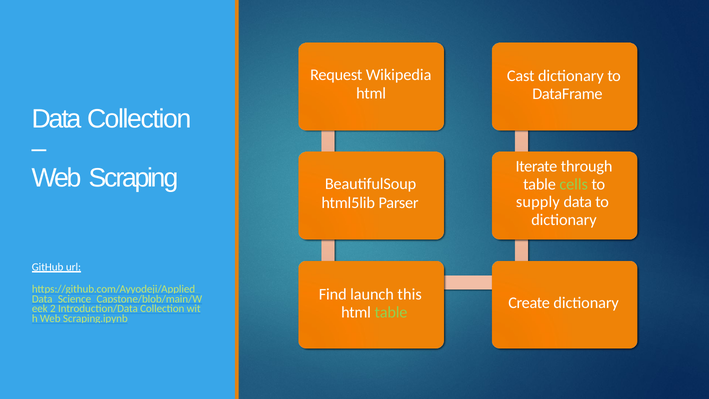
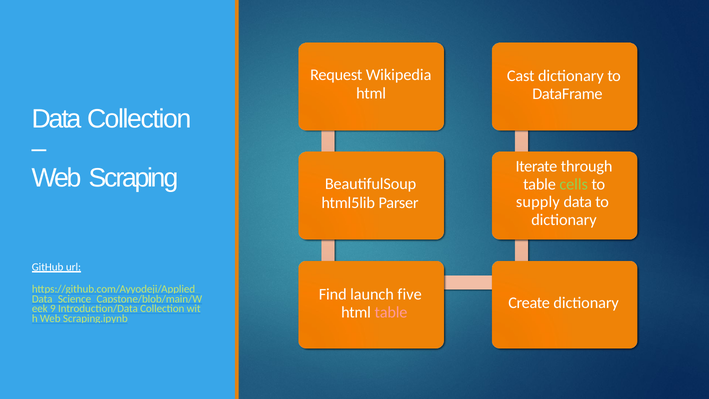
this: this -> five
2: 2 -> 9
table at (391, 312) colour: light green -> pink
